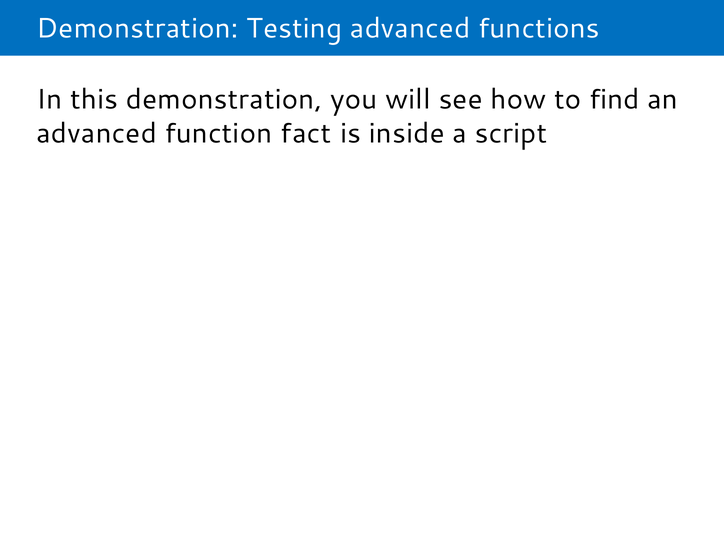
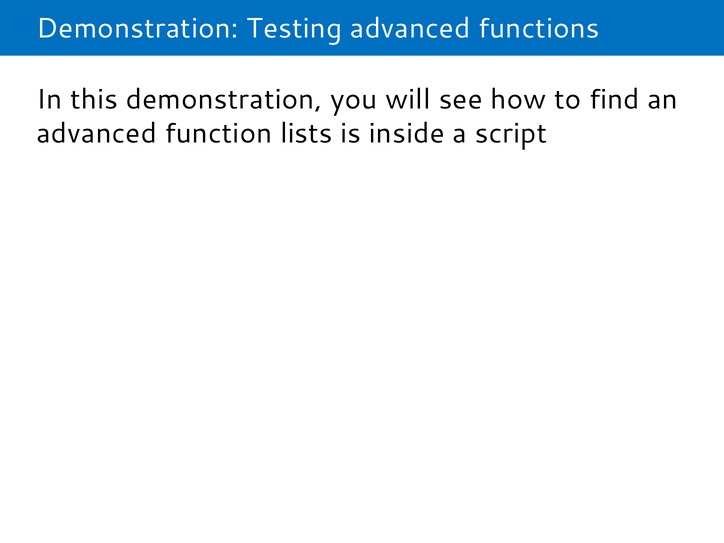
fact: fact -> lists
